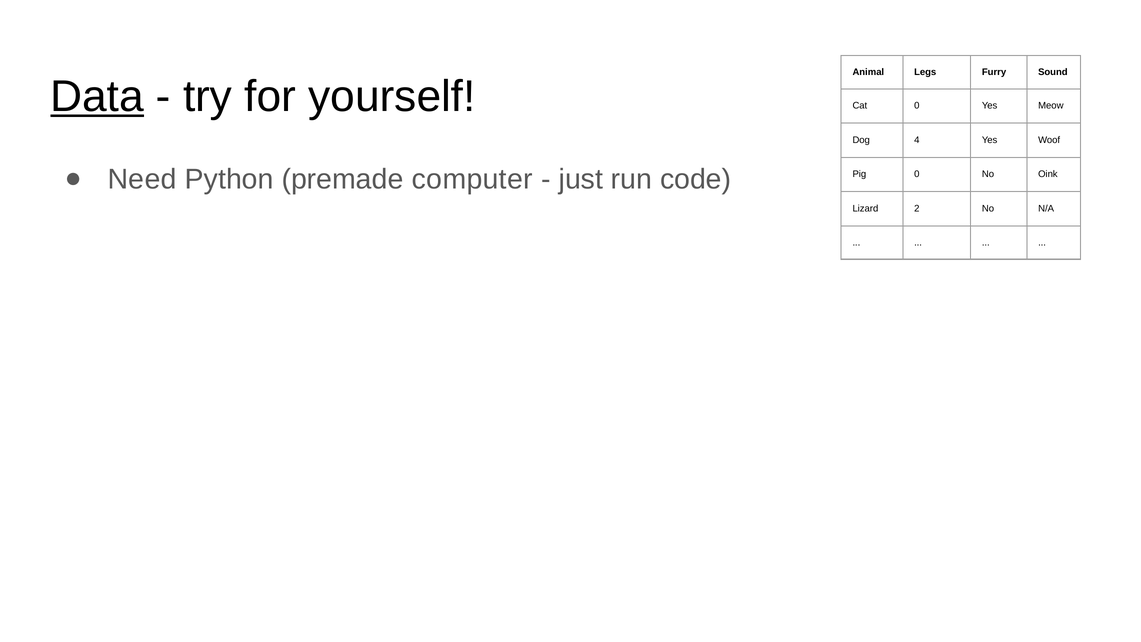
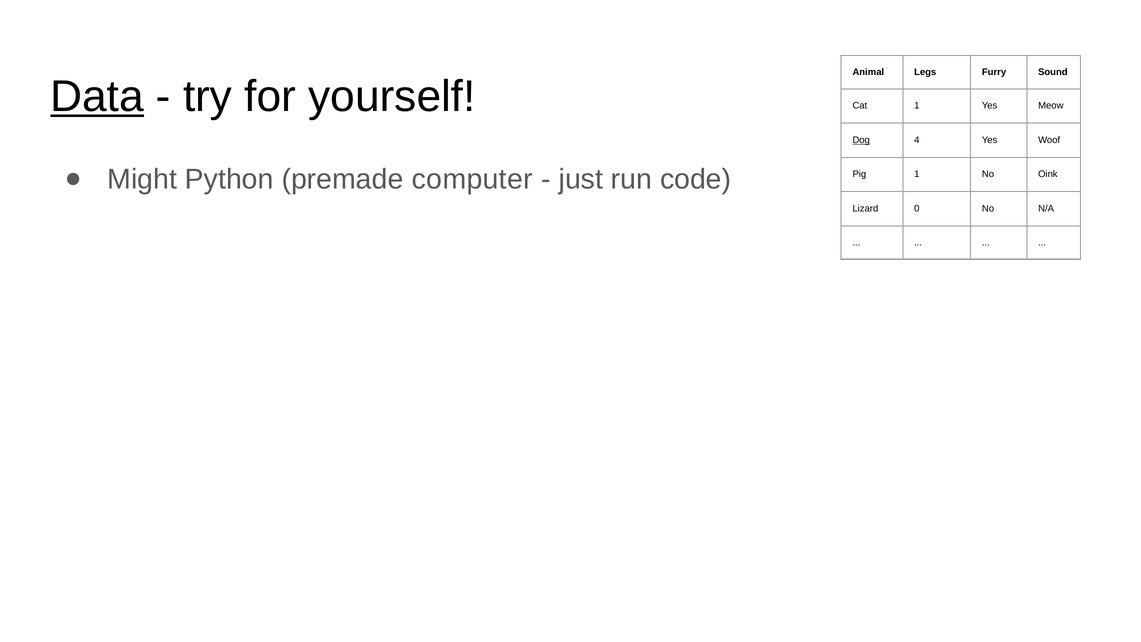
Cat 0: 0 -> 1
Dog underline: none -> present
Need: Need -> Might
Pig 0: 0 -> 1
2: 2 -> 0
